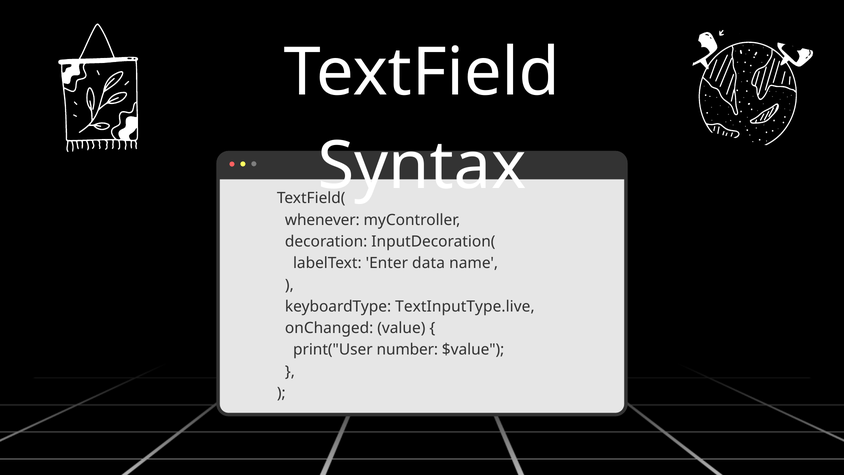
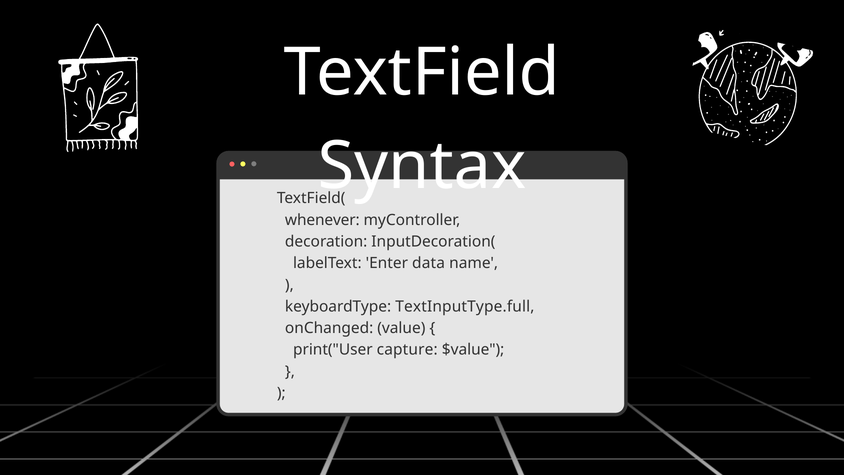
TextInputType.live: TextInputType.live -> TextInputType.full
number: number -> capture
